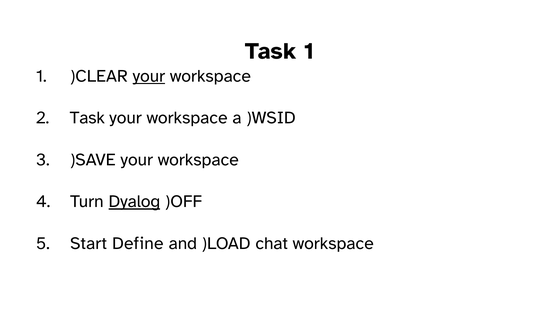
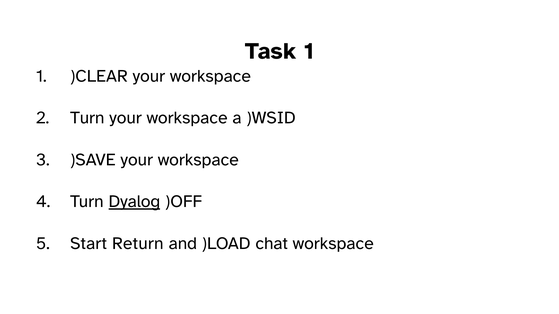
your at (149, 76) underline: present -> none
Task at (87, 118): Task -> Turn
Define: Define -> Return
